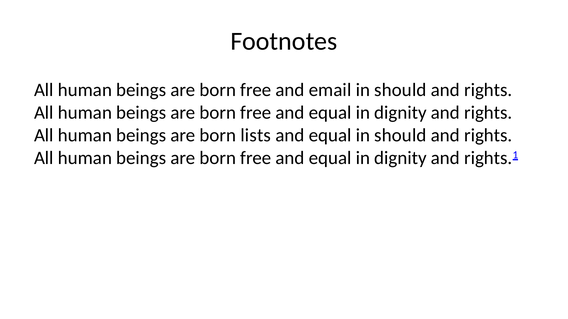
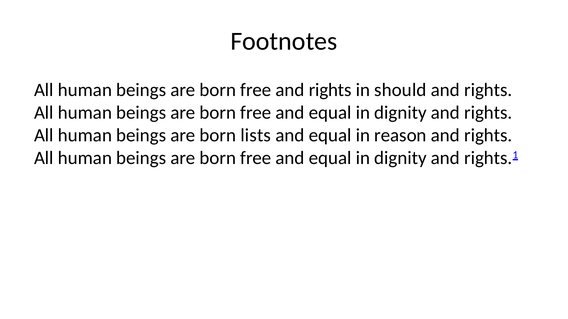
free and email: email -> rights
equal in should: should -> reason
